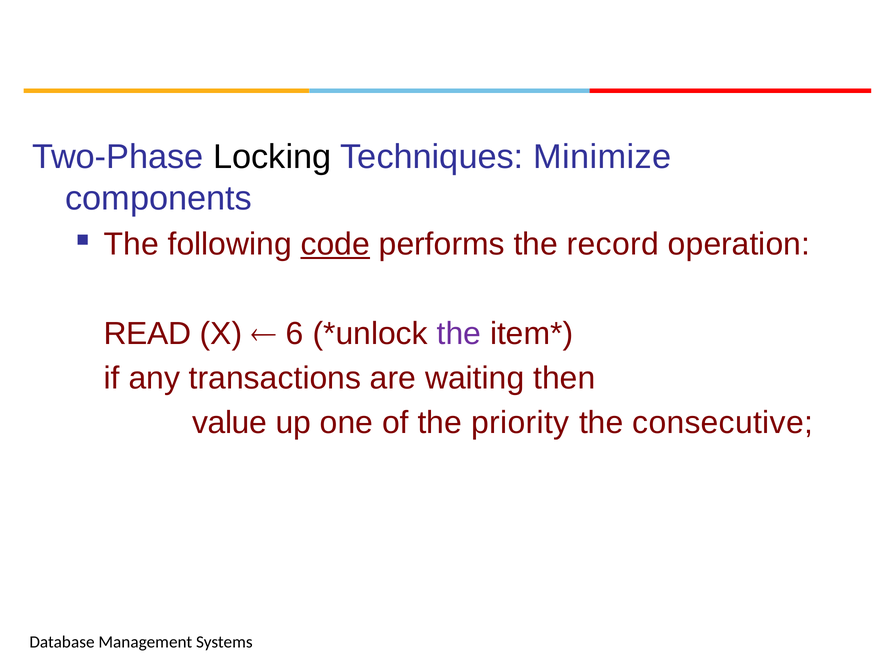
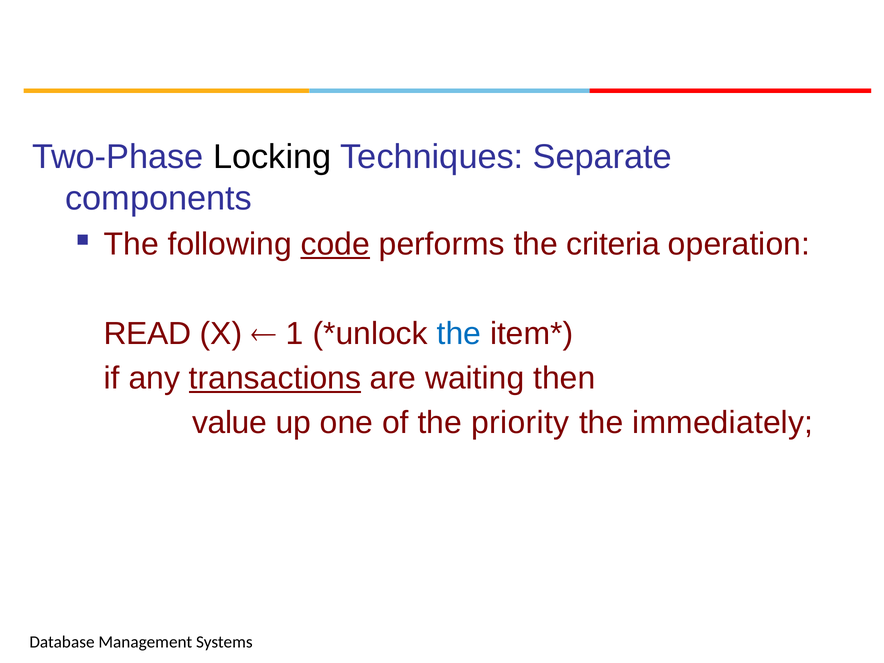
Minimize: Minimize -> Separate
record: record -> criteria
6: 6 -> 1
the at (459, 334) colour: purple -> blue
transactions underline: none -> present
consecutive: consecutive -> immediately
